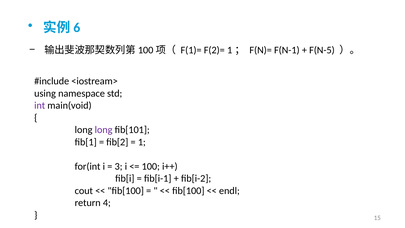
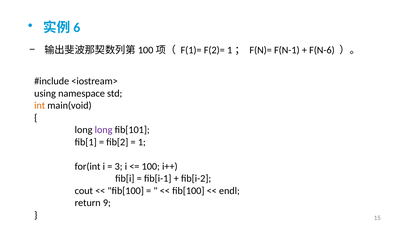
F(N-5: F(N-5 -> F(N-6
int colour: purple -> orange
4: 4 -> 9
